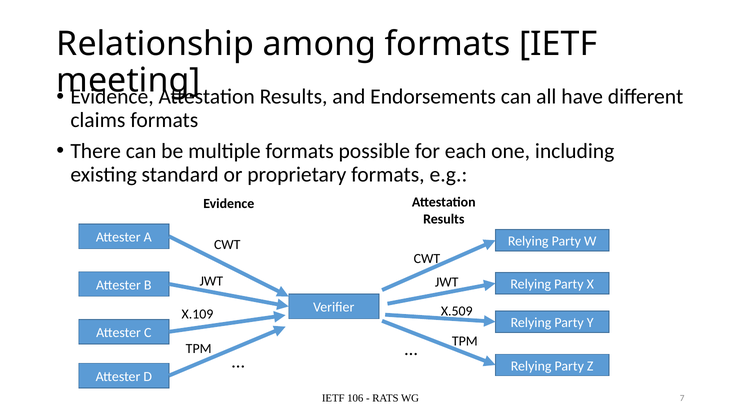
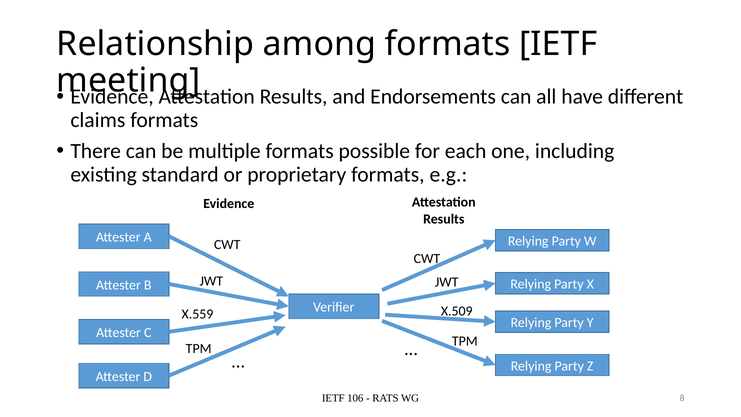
X.109: X.109 -> X.559
7: 7 -> 8
